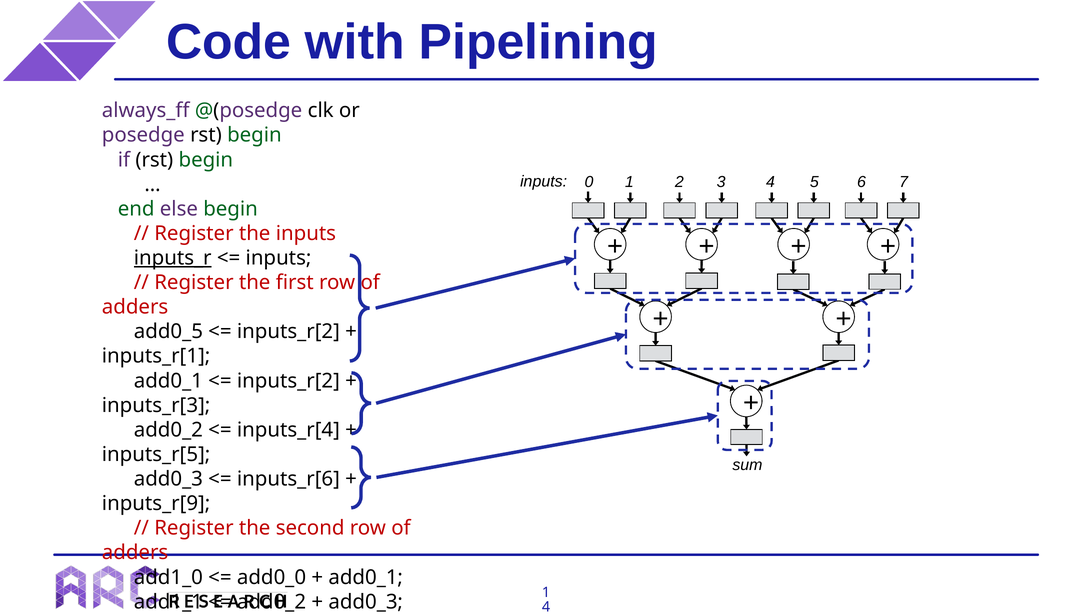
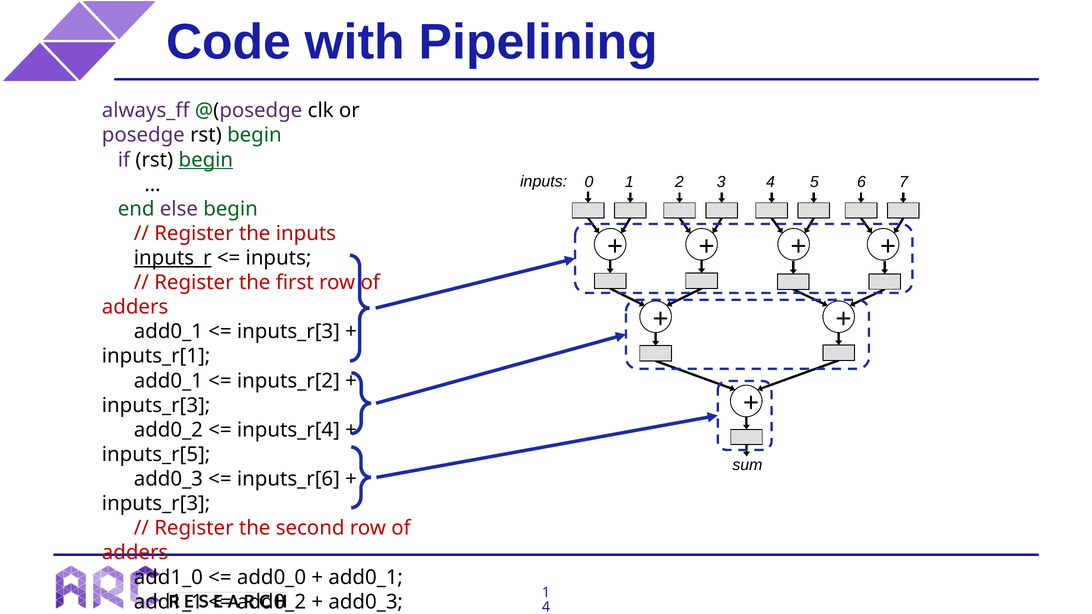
begin at (206, 160) underline: none -> present
add0_5 at (168, 332): add0_5 -> add0_1
inputs_r[2 at (288, 332): inputs_r[2 -> inputs_r[3
inputs_r[9 at (156, 504): inputs_r[9 -> inputs_r[3
